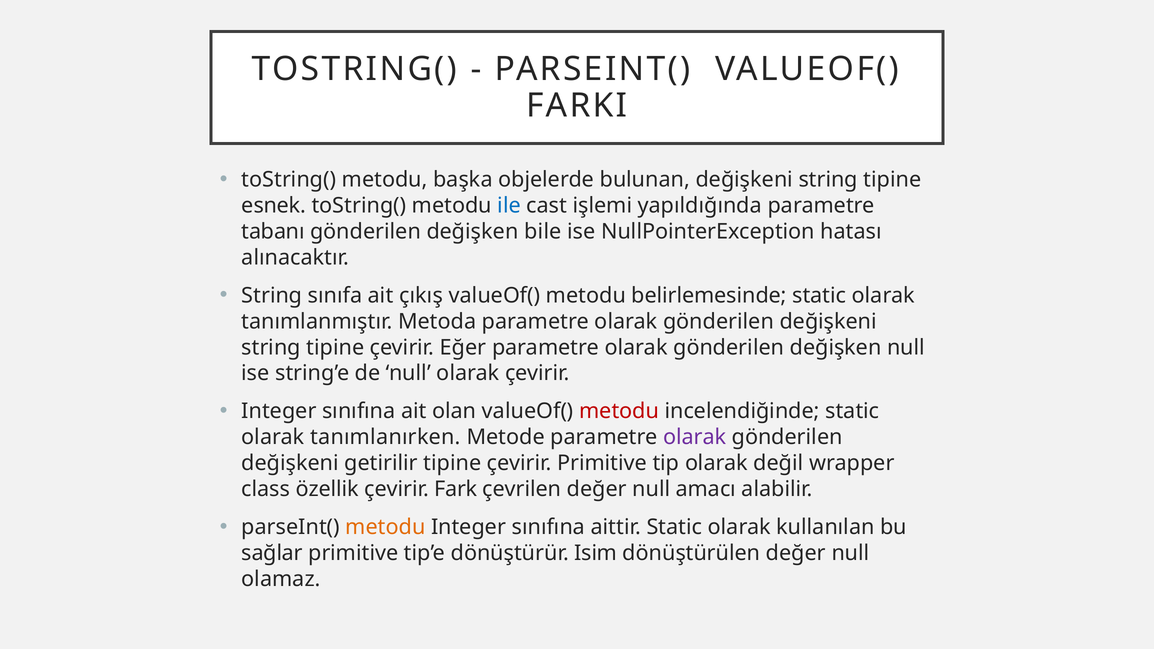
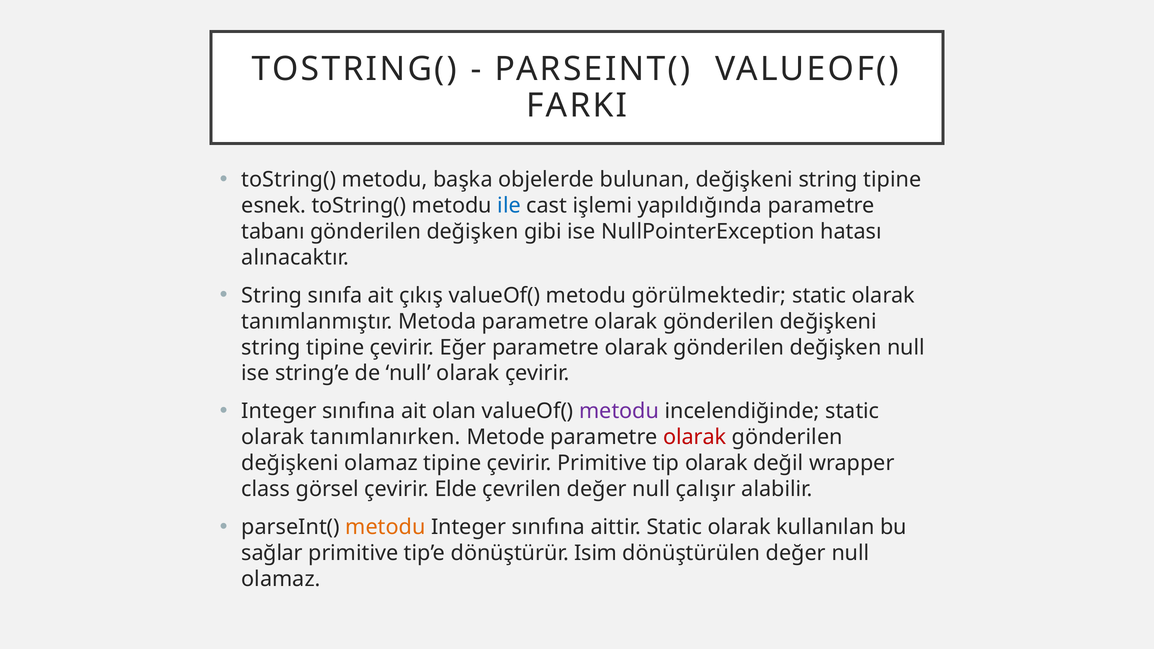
bile: bile -> gibi
belirlemesinde: belirlemesinde -> görülmektedir
metodu at (619, 411) colour: red -> purple
olarak at (695, 437) colour: purple -> red
değişkeni getirilir: getirilir -> olamaz
özellik: özellik -> görsel
Fark: Fark -> Elde
amacı: amacı -> çalışır
